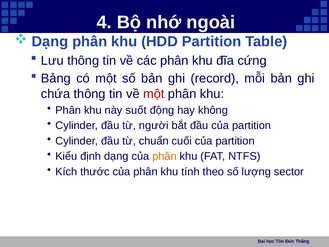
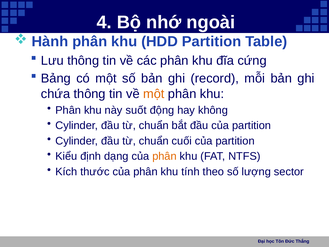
Dạng at (50, 42): Dạng -> Hành
một at (154, 94) colour: red -> orange
người at (154, 125): người -> chuẩn
